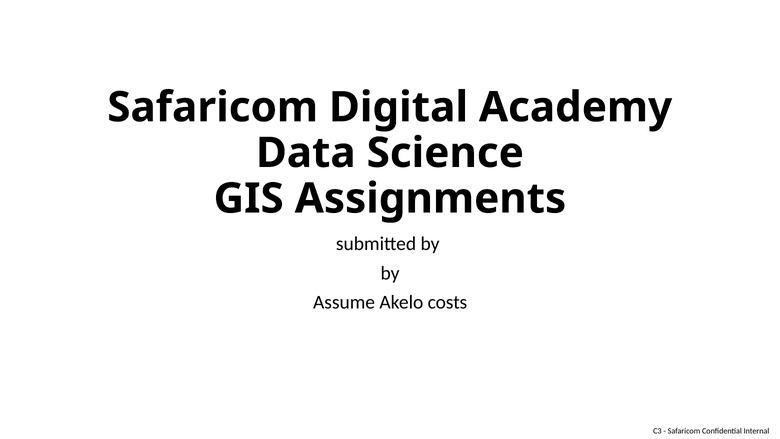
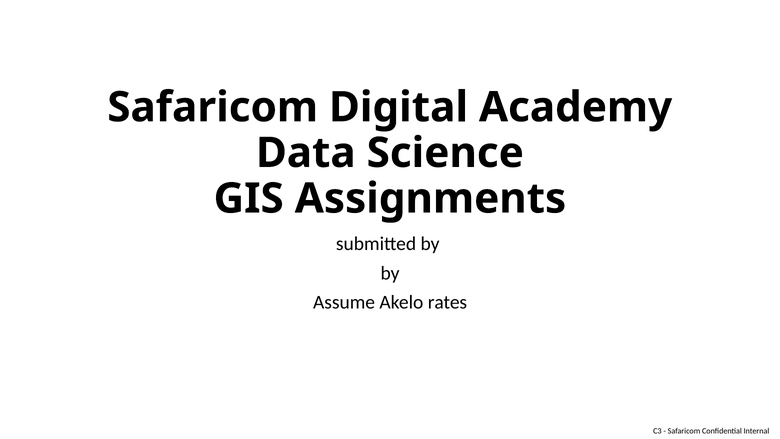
costs: costs -> rates
